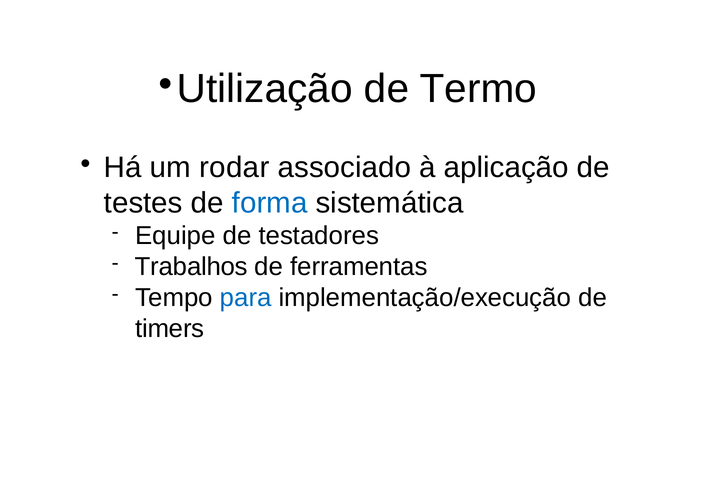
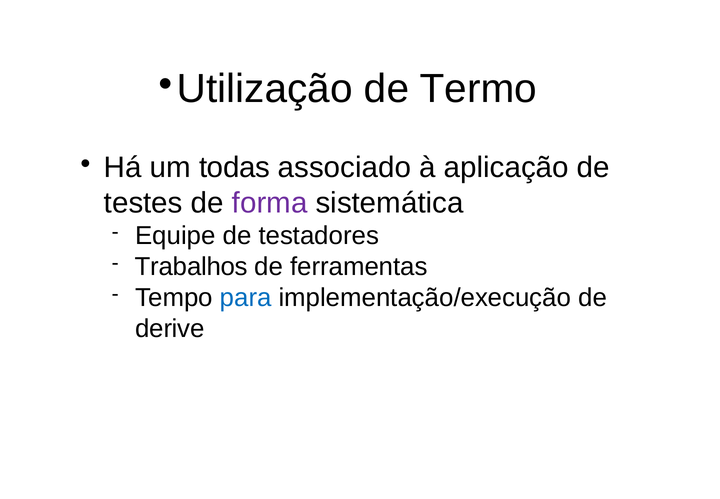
rodar: rodar -> todas
forma colour: blue -> purple
timers: timers -> derive
